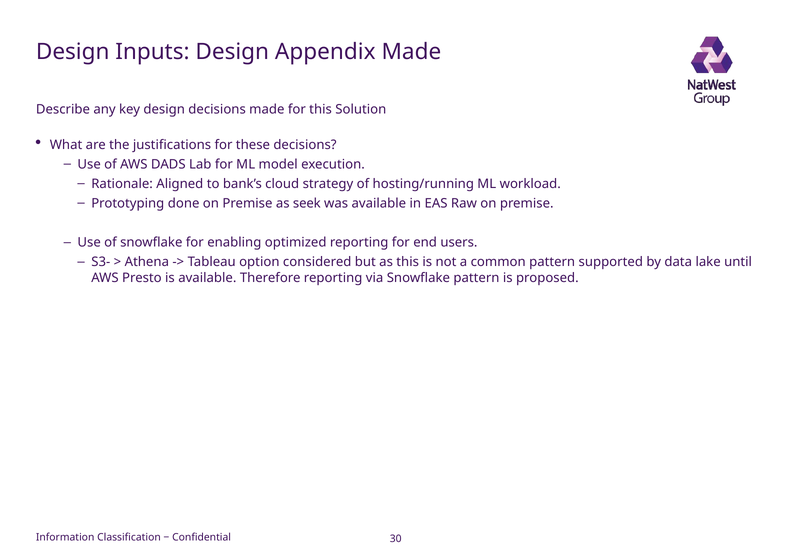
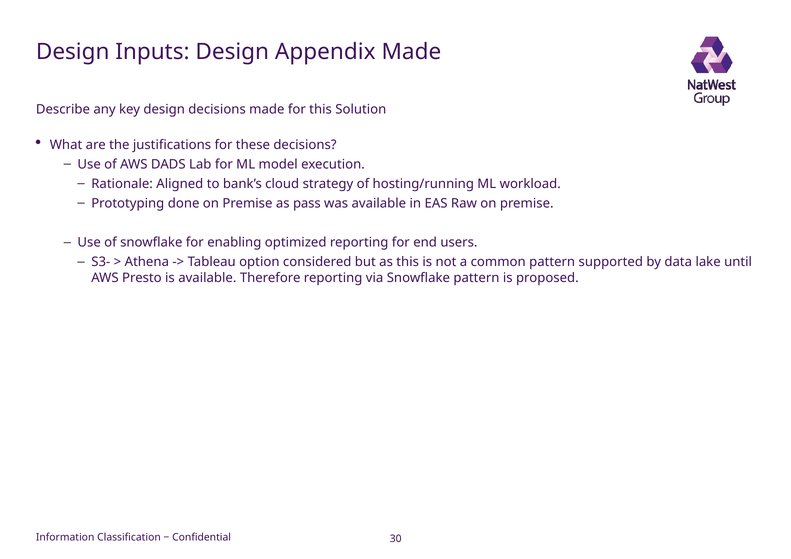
seek: seek -> pass
